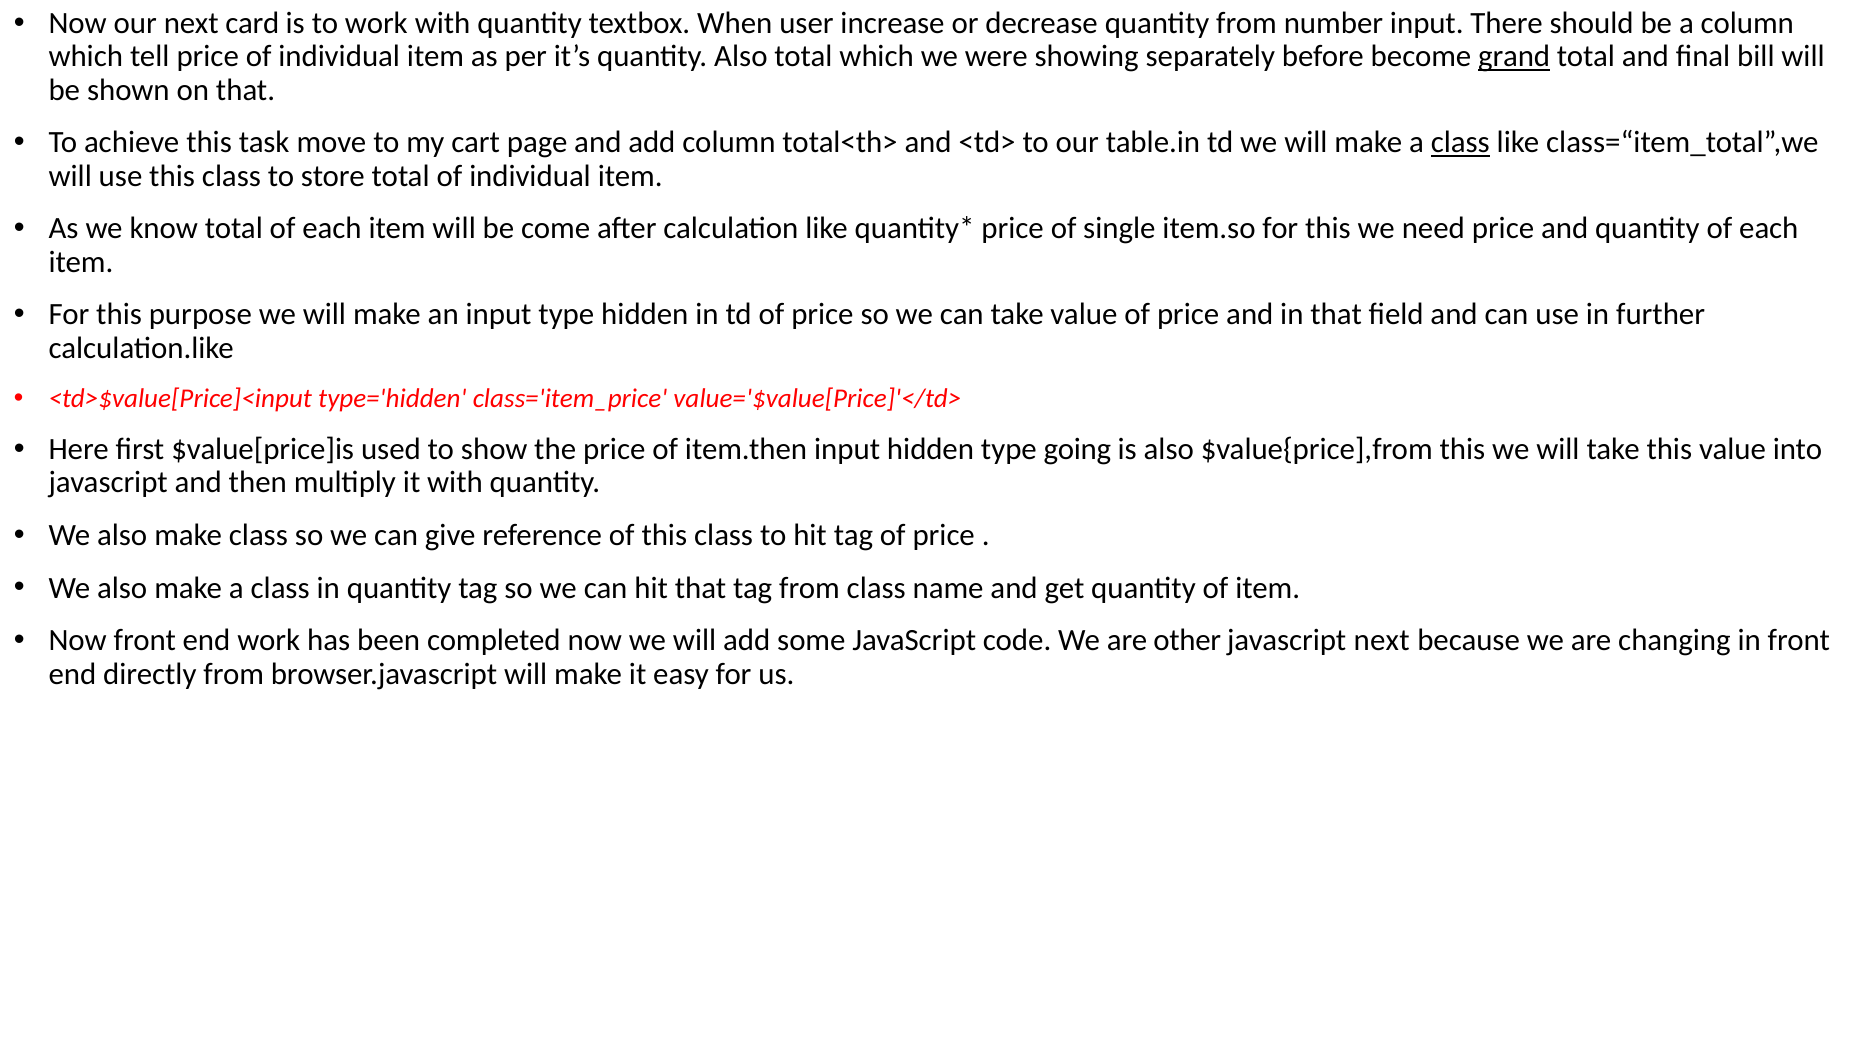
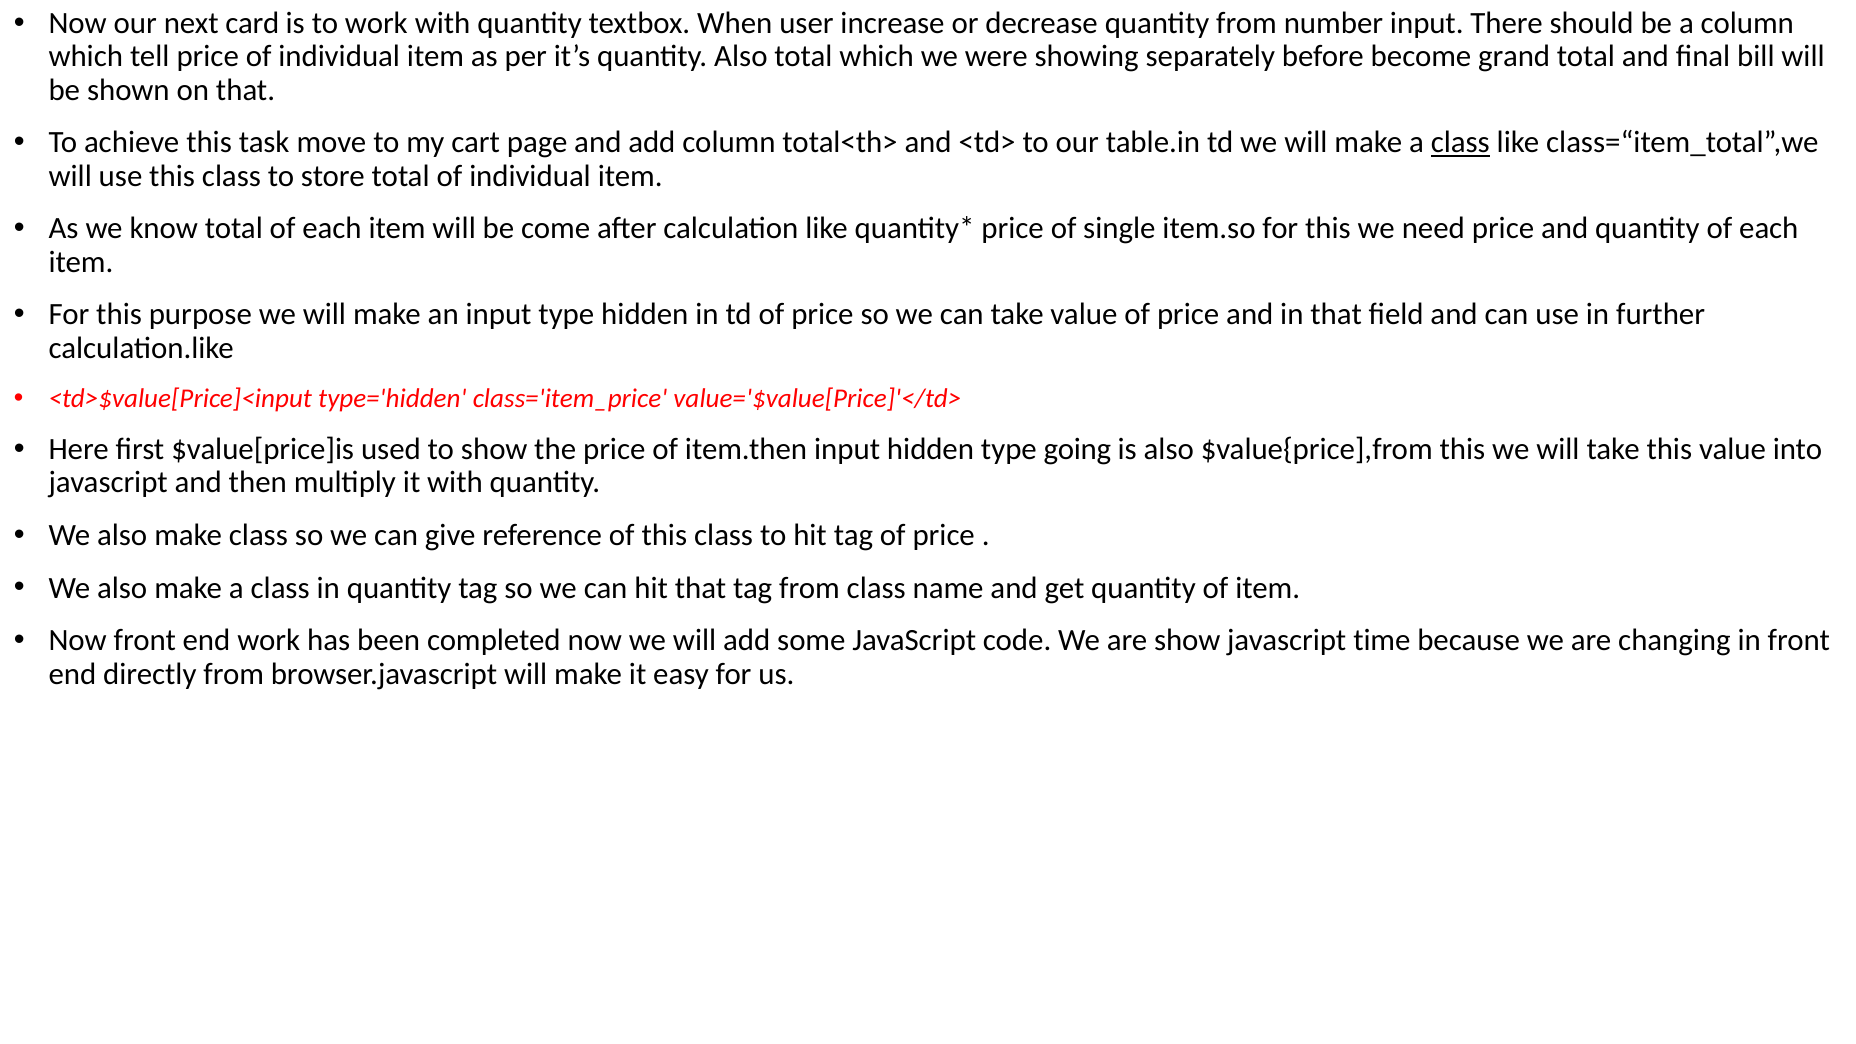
grand underline: present -> none
are other: other -> show
javascript next: next -> time
